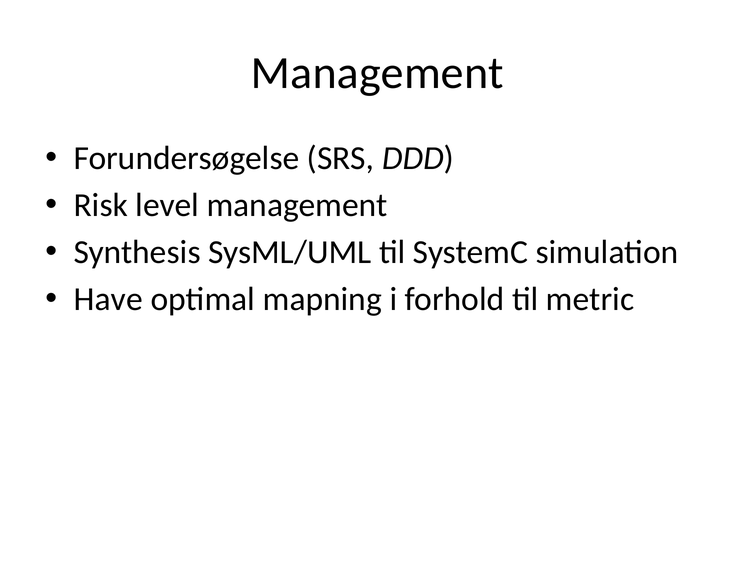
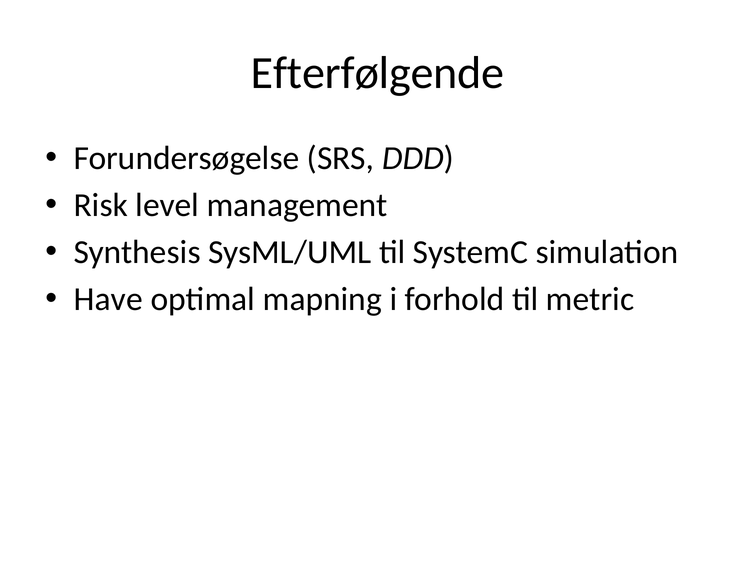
Management at (377, 73): Management -> Efterfølgende
